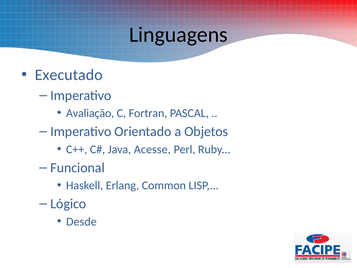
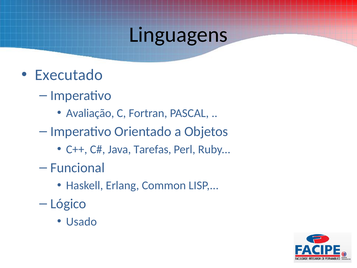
Acesse: Acesse -> Tarefas
Desde: Desde -> Usado
